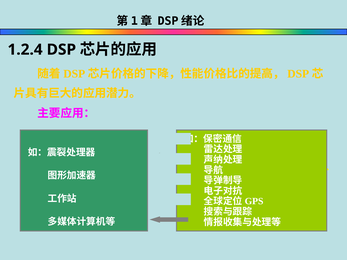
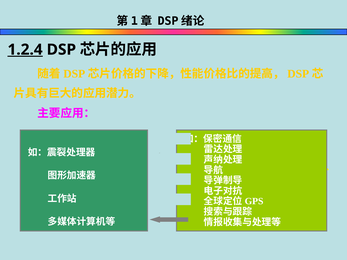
1.2.4 underline: none -> present
